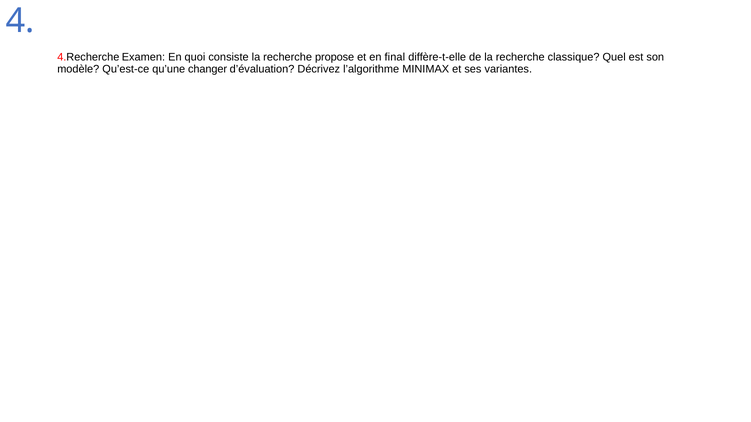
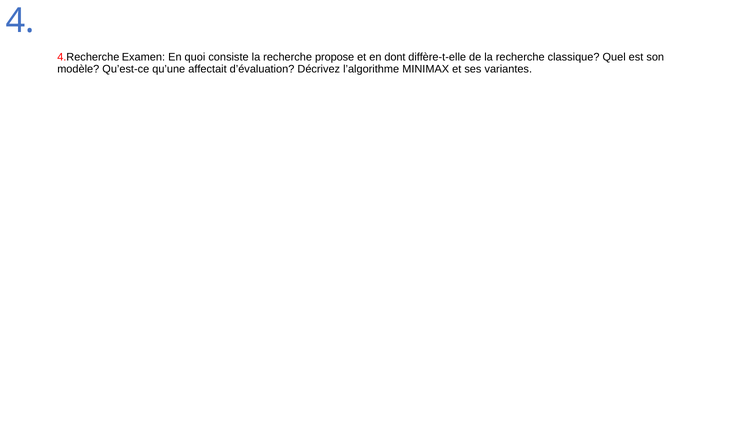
final: final -> dont
changer: changer -> affectait
